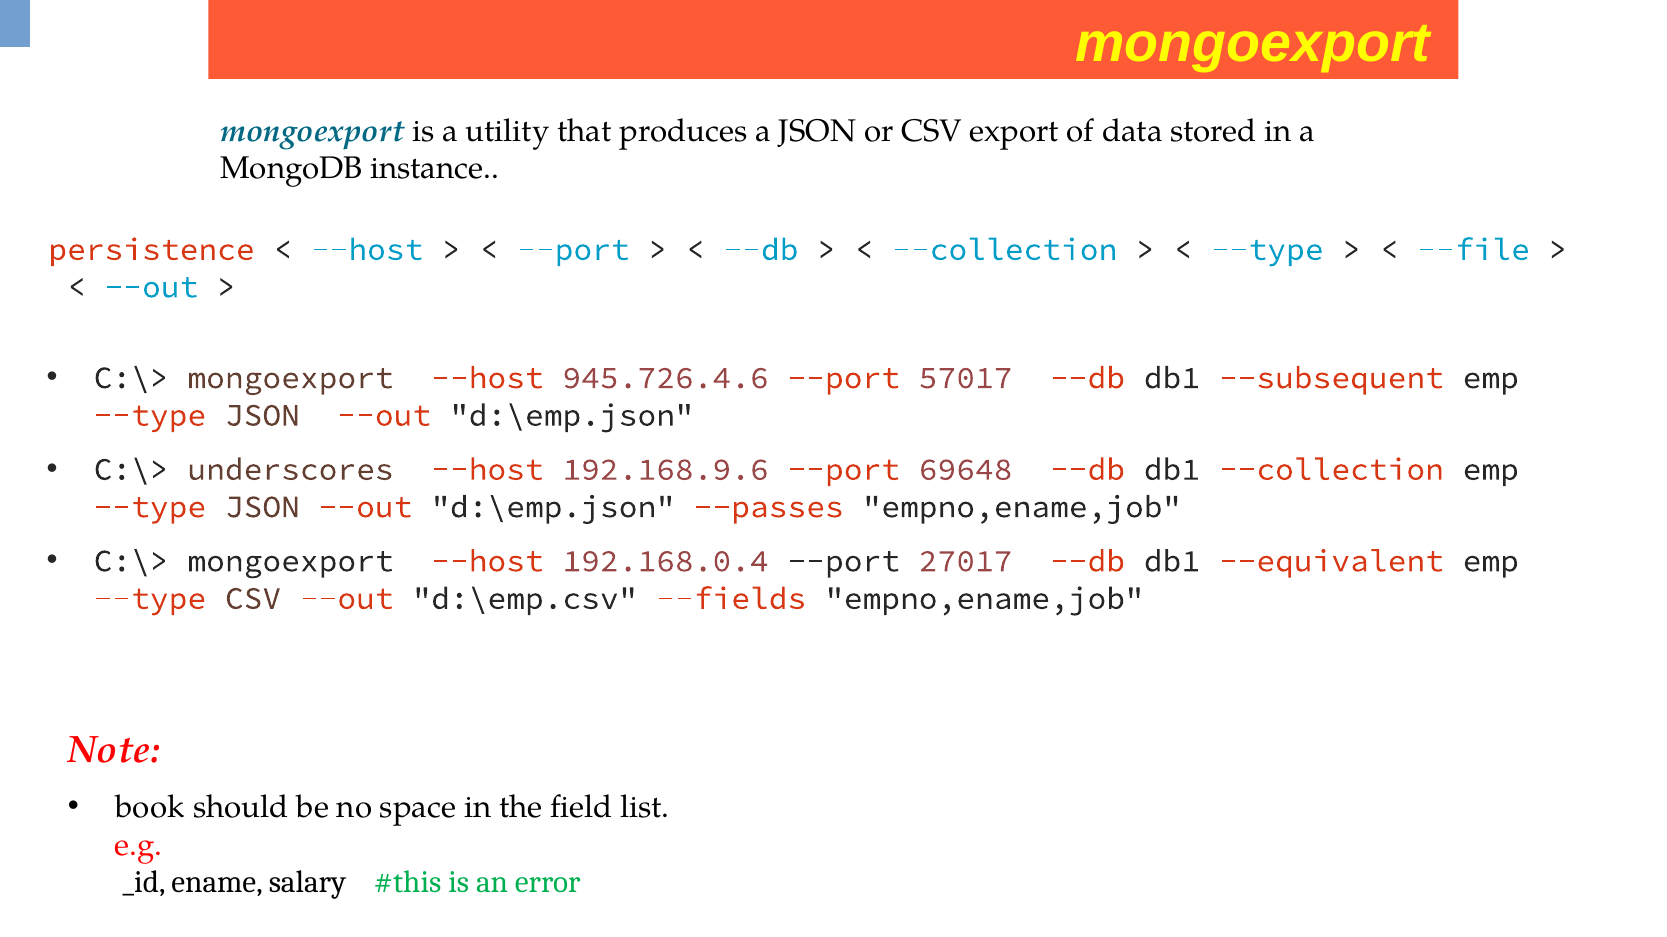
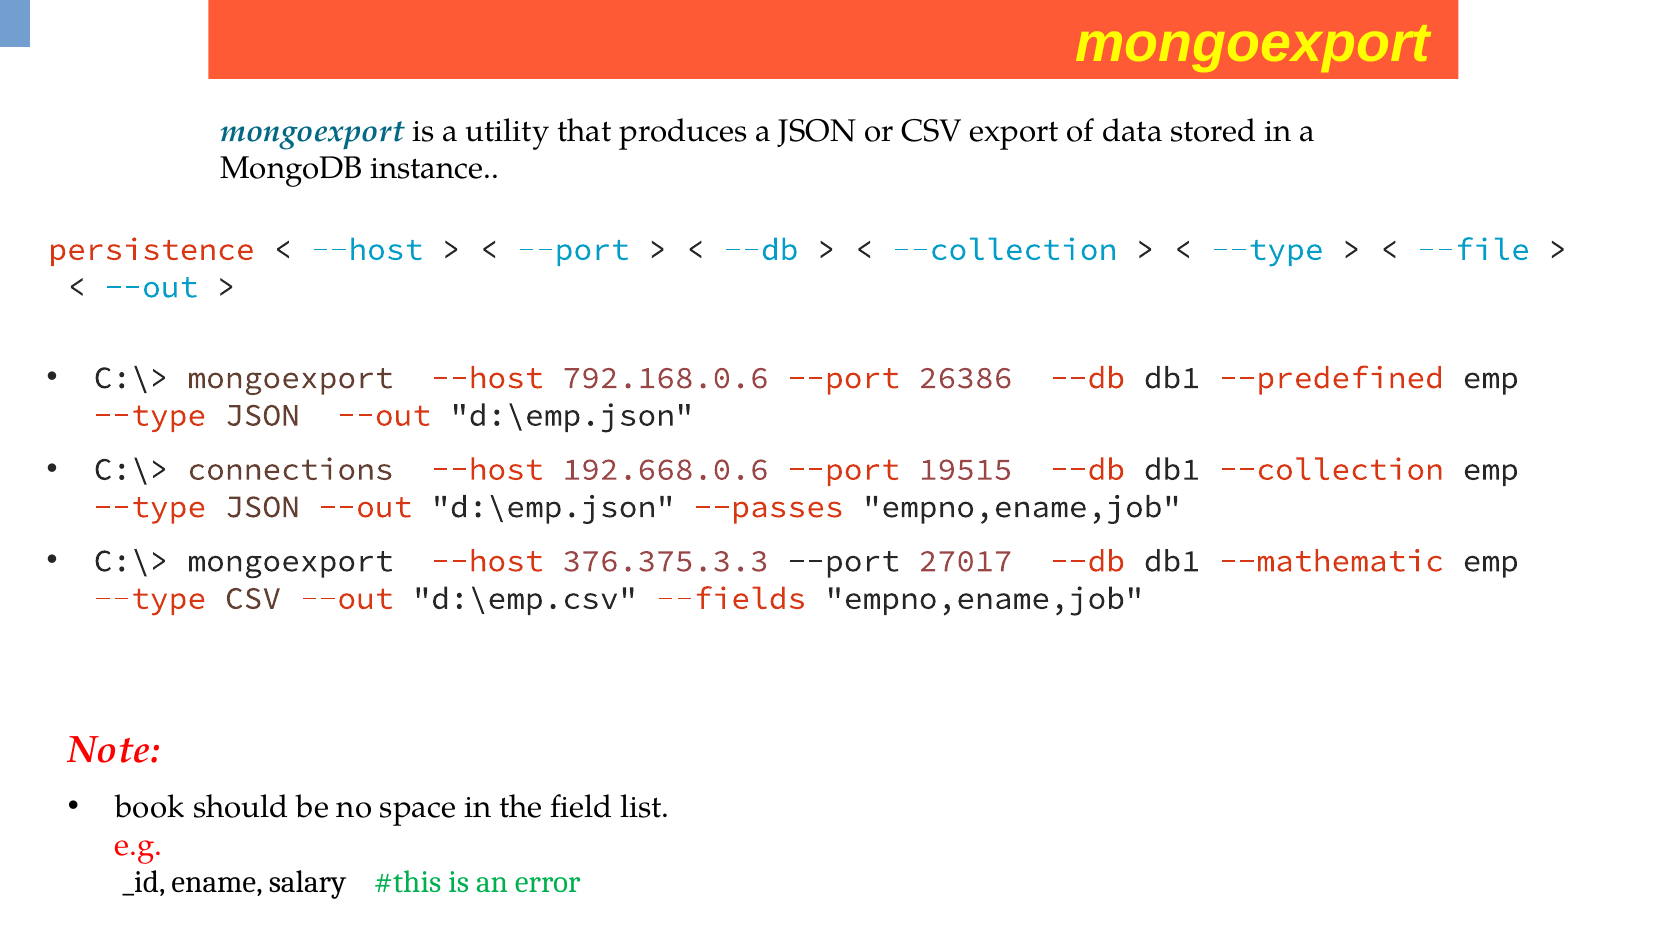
945.726.4.6: 945.726.4.6 -> 792.168.0.6
57017: 57017 -> 26386
--subsequent: --subsequent -> --predefined
underscores: underscores -> connections
192.168.9.6: 192.168.9.6 -> 192.668.0.6
69648: 69648 -> 19515
192.168.0.4: 192.168.0.4 -> 376.375.3.3
--equivalent: --equivalent -> --mathematic
